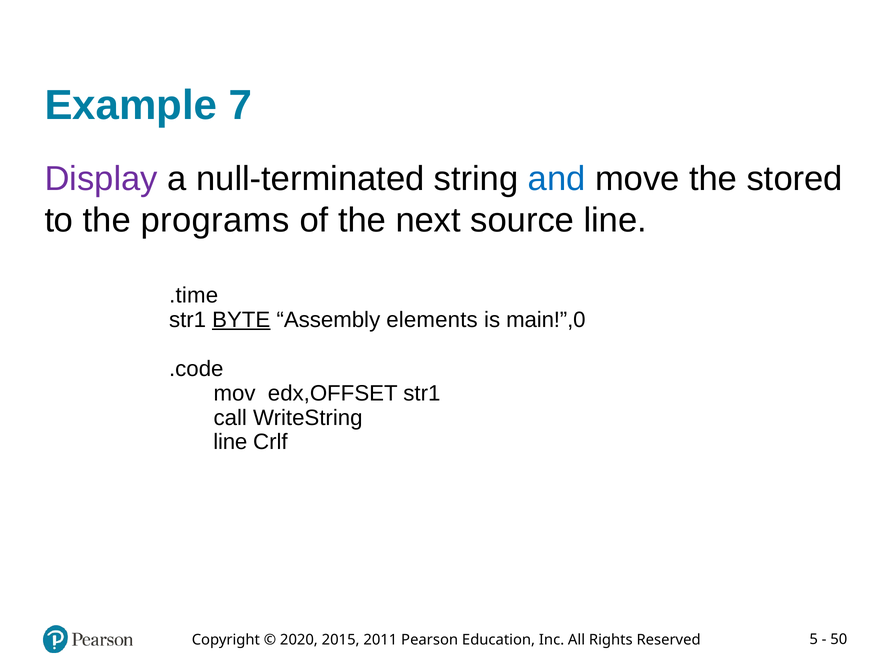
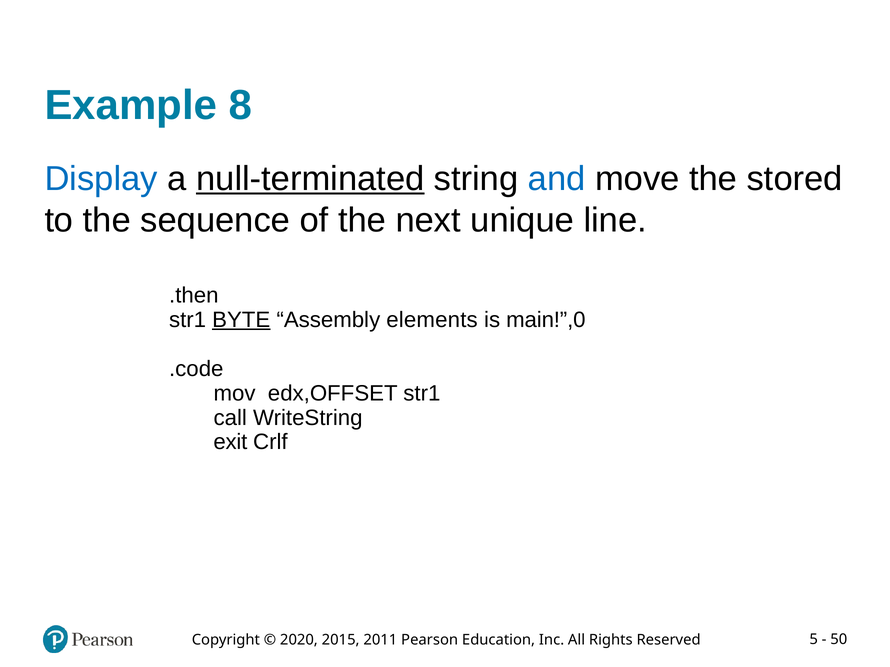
7: 7 -> 8
Display colour: purple -> blue
null-terminated underline: none -> present
programs: programs -> sequence
source: source -> unique
.time: .time -> .then
line at (230, 442): line -> exit
